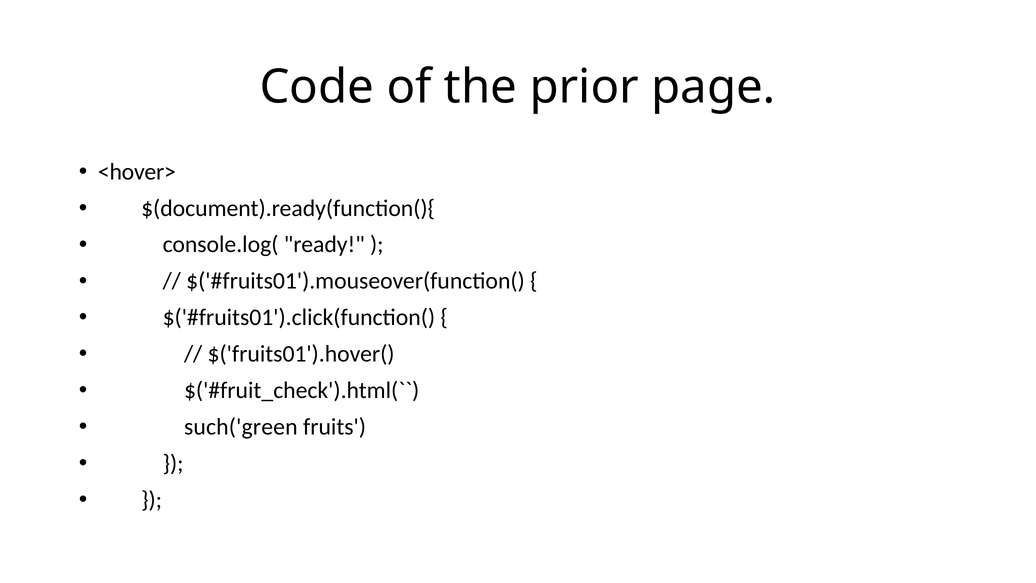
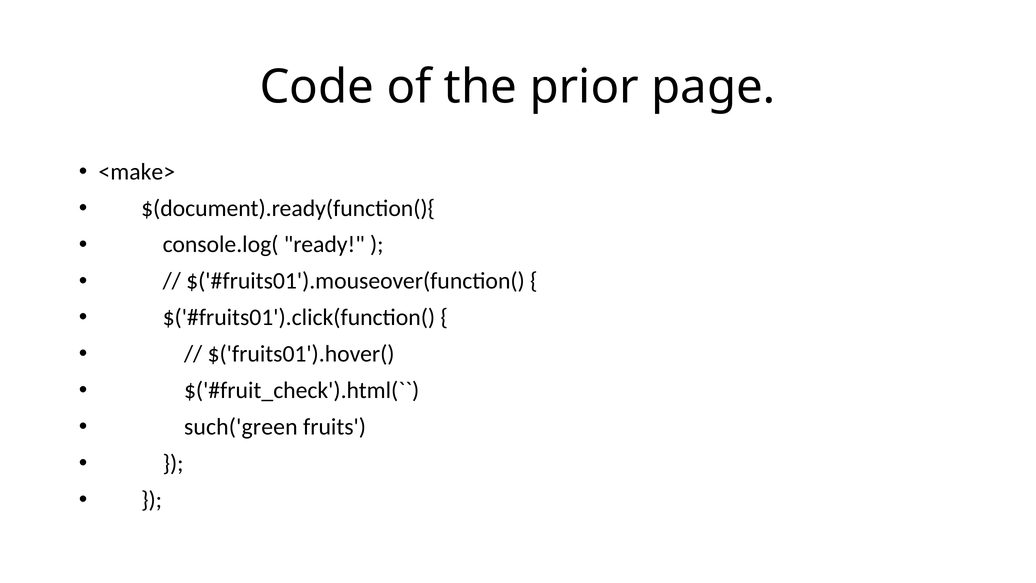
<hover>: <hover> -> <make>
